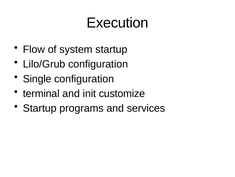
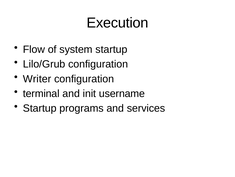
Single: Single -> Writer
customize: customize -> username
